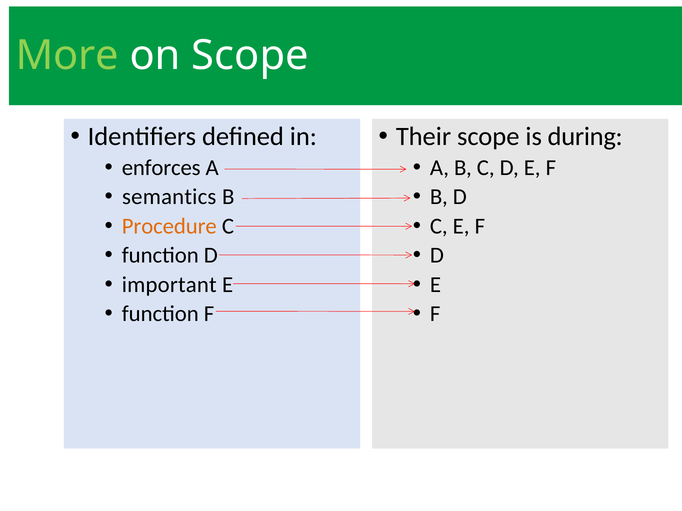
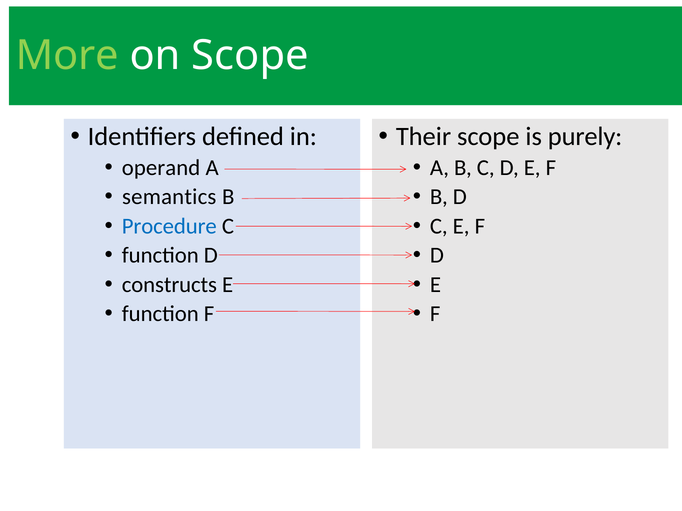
during: during -> purely
enforces: enforces -> operand
Procedure colour: orange -> blue
important: important -> constructs
